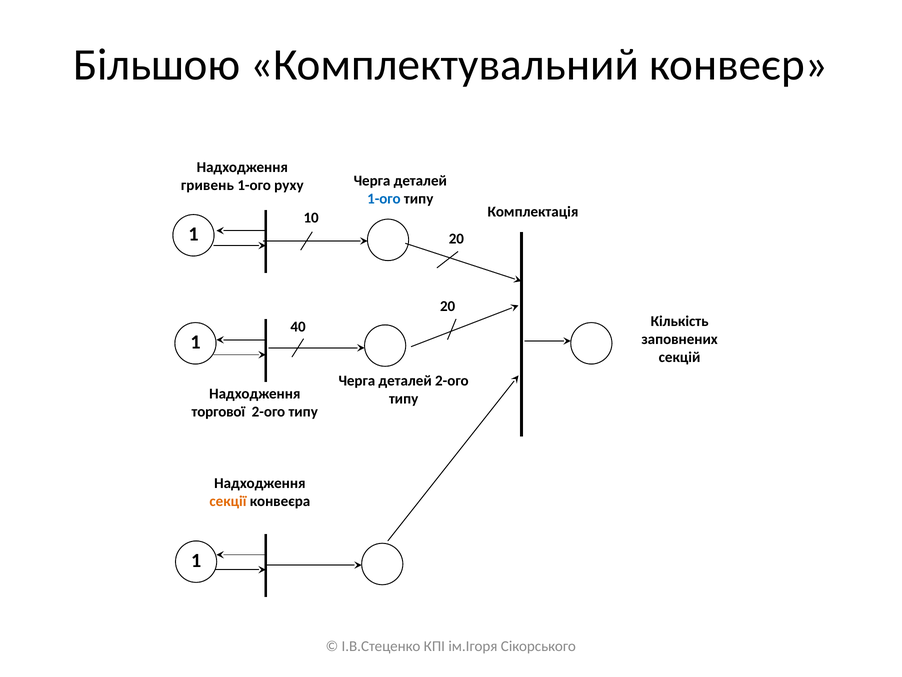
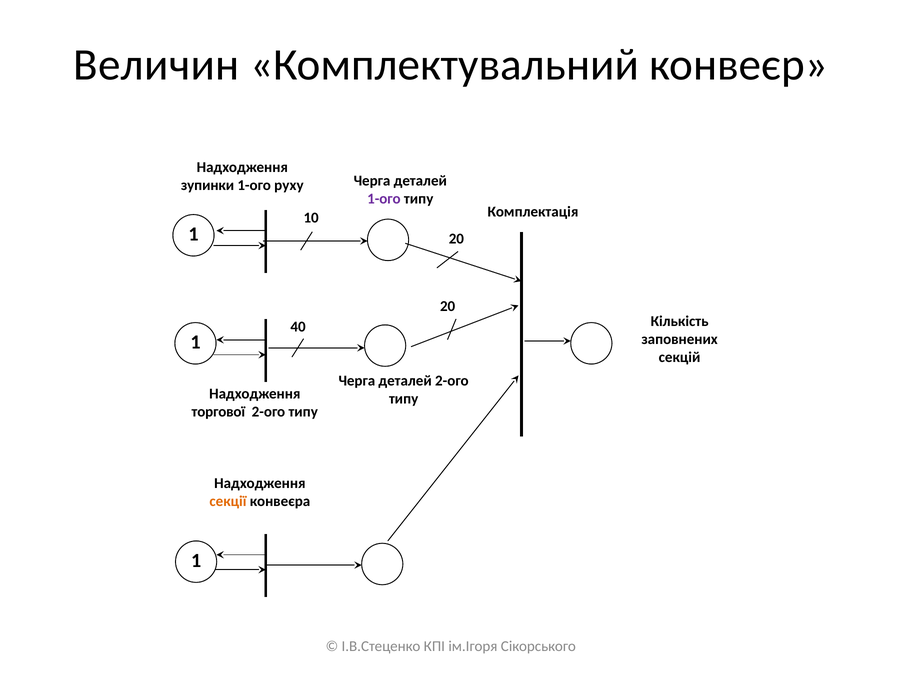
Більшою: Більшою -> Величин
гривень: гривень -> зупинки
1-ого at (384, 199) colour: blue -> purple
